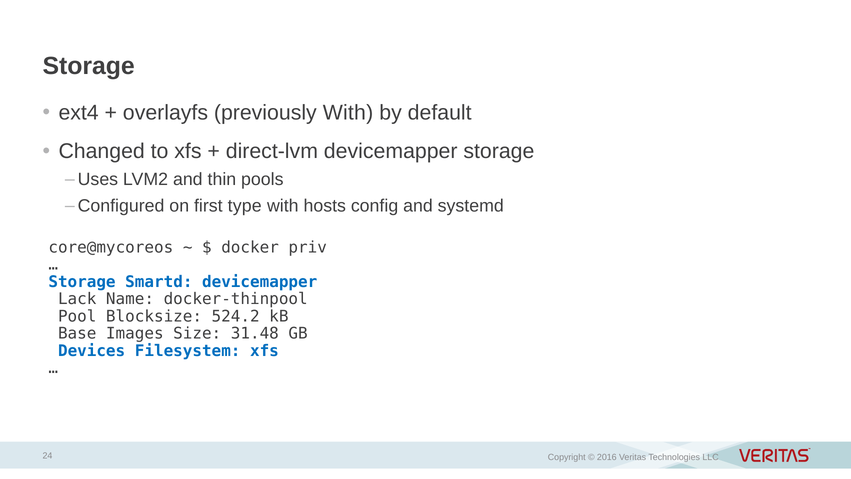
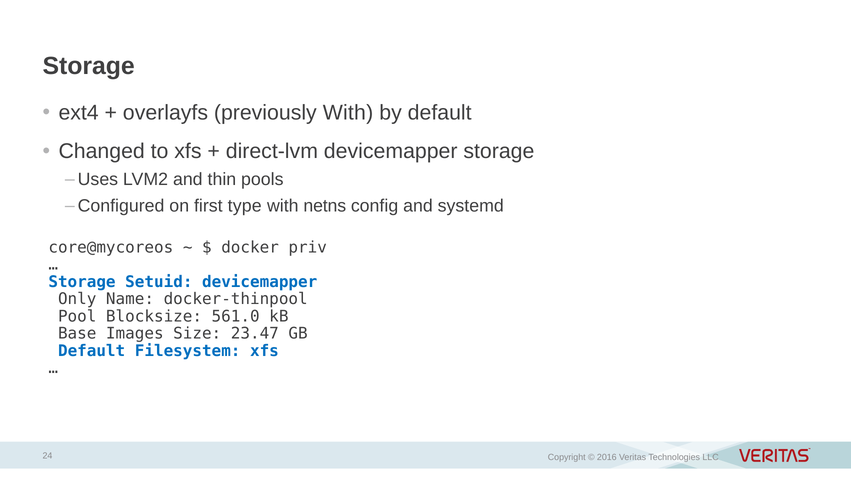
hosts: hosts -> netns
Smartd: Smartd -> Setuid
Lack: Lack -> Only
524.2: 524.2 -> 561.0
31.48: 31.48 -> 23.47
Devices at (92, 351): Devices -> Default
